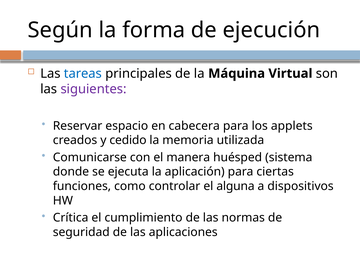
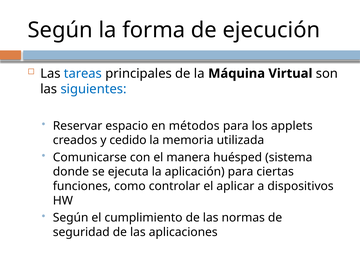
siguientes colour: purple -> blue
cabecera: cabecera -> métodos
alguna: alguna -> aplicar
Crítica at (71, 218): Crítica -> Según
